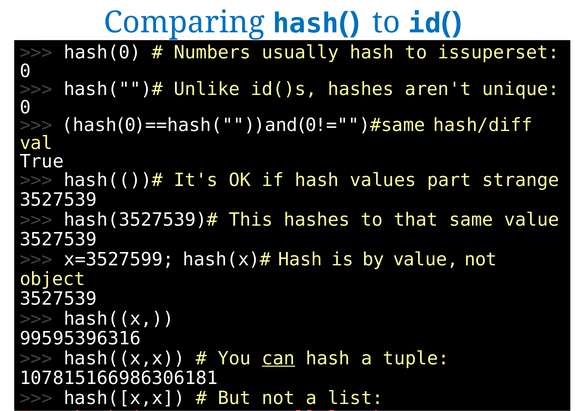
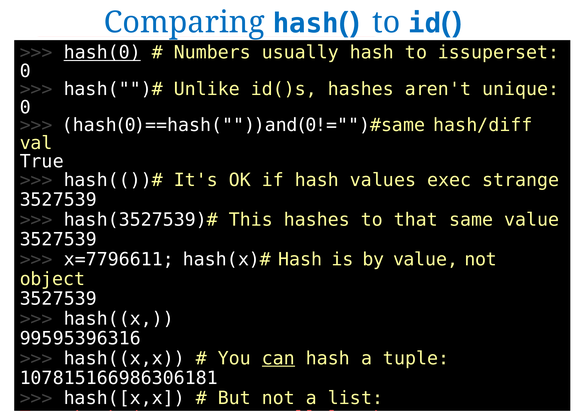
hash(0 underline: none -> present
part: part -> exec
x=3527599: x=3527599 -> x=7796611
